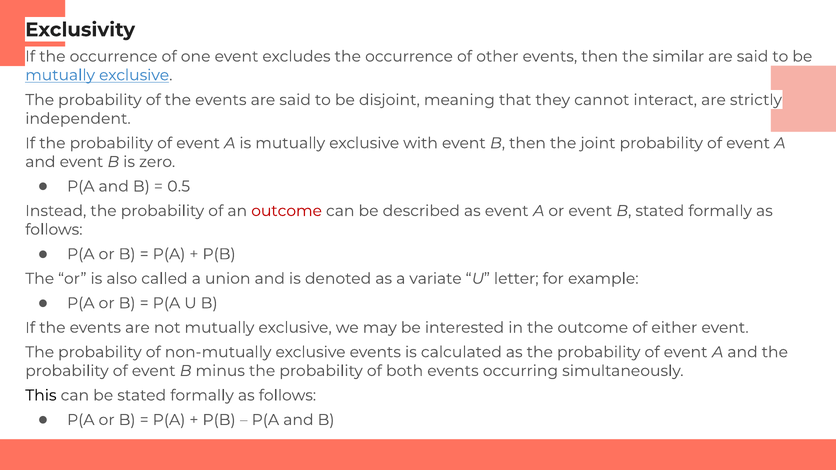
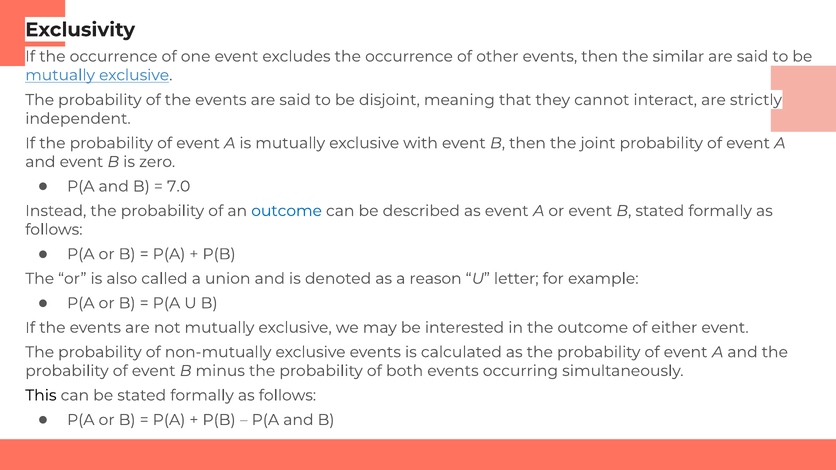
0.5: 0.5 -> 7.0
outcome at (287, 211) colour: red -> blue
variate: variate -> reason
